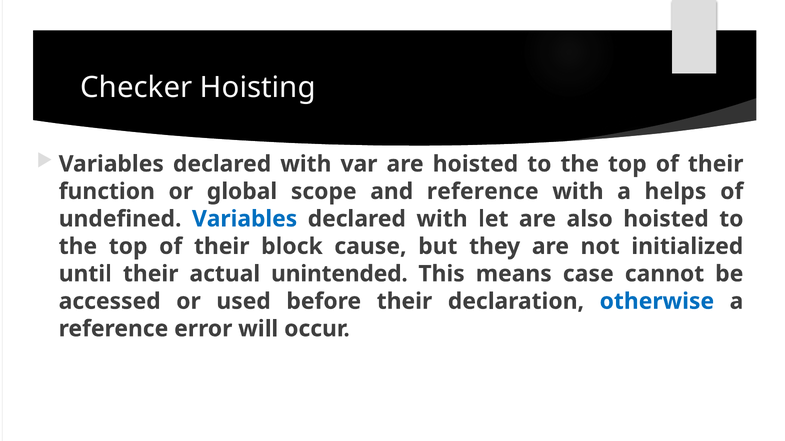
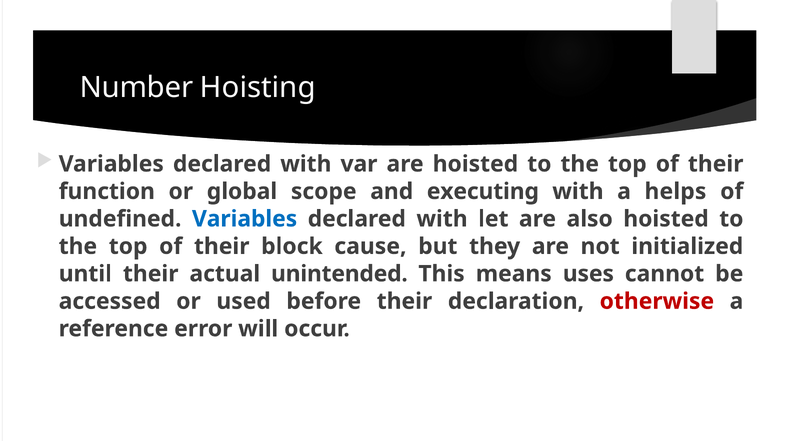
Checker: Checker -> Number
and reference: reference -> executing
case: case -> uses
otherwise colour: blue -> red
